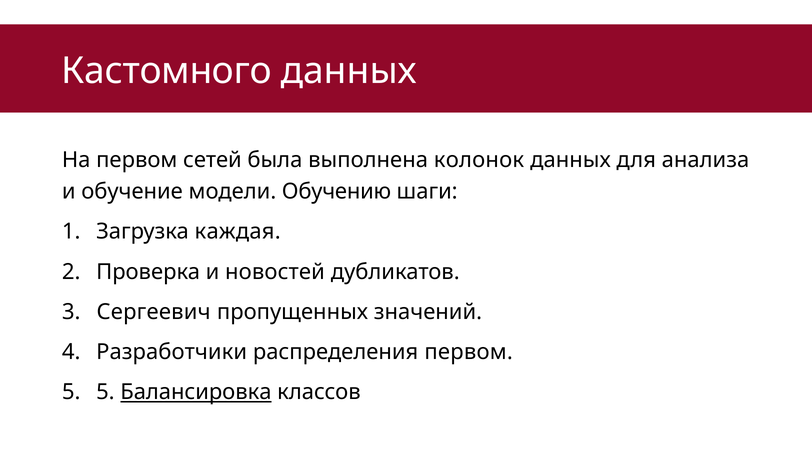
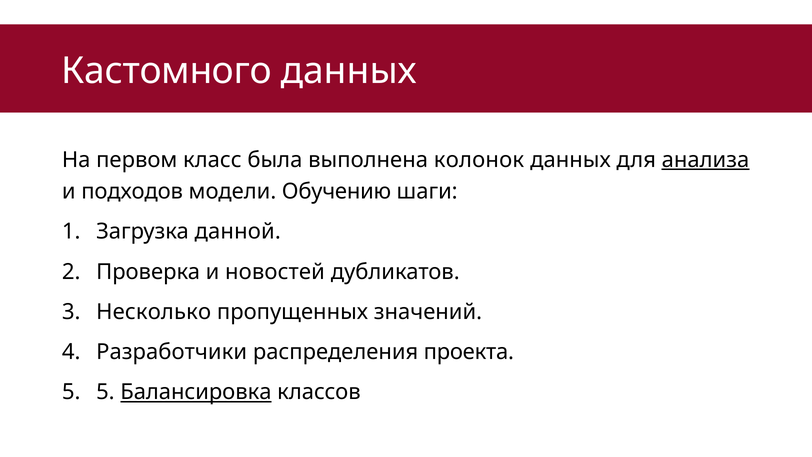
сетей: сетей -> класс
анализа underline: none -> present
обучение: обучение -> подходов
каждая: каждая -> данной
Сергеевич: Сергеевич -> Несколько
распределения первом: первом -> проекта
